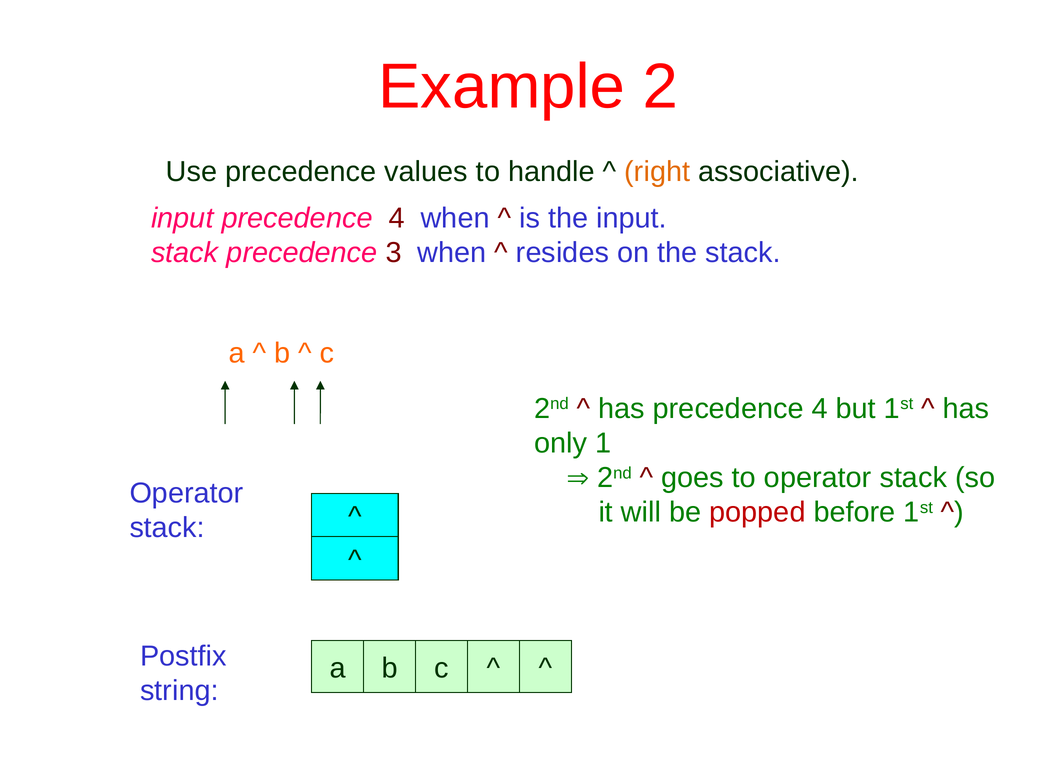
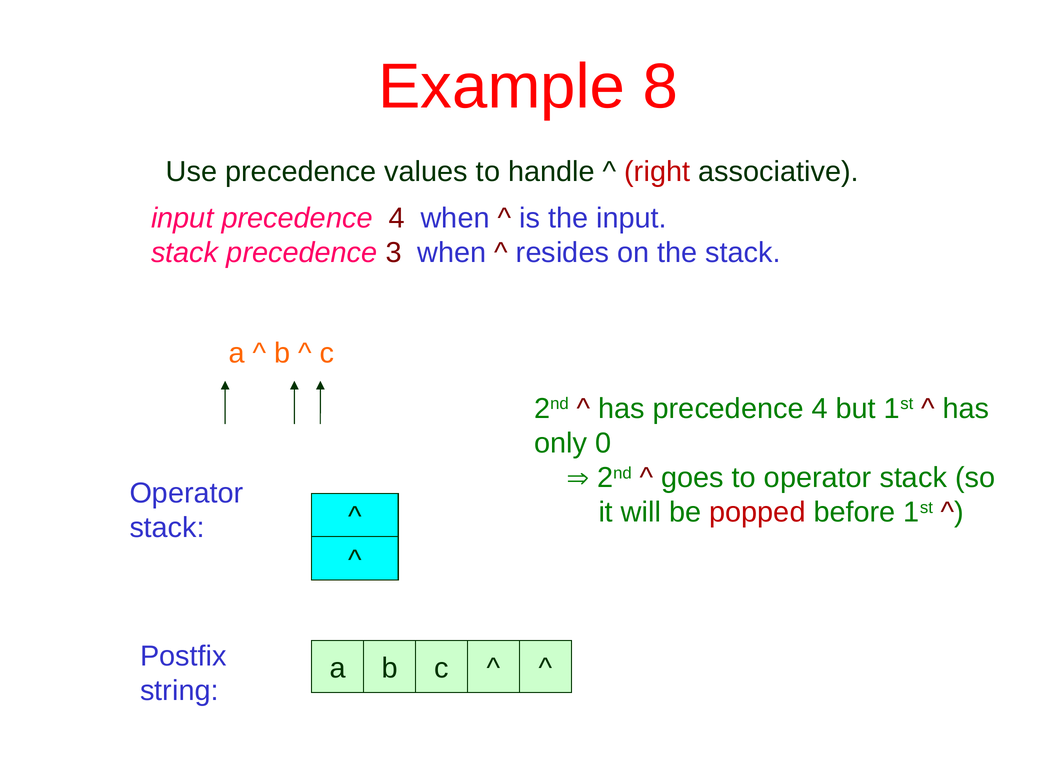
2: 2 -> 8
right colour: orange -> red
1: 1 -> 0
